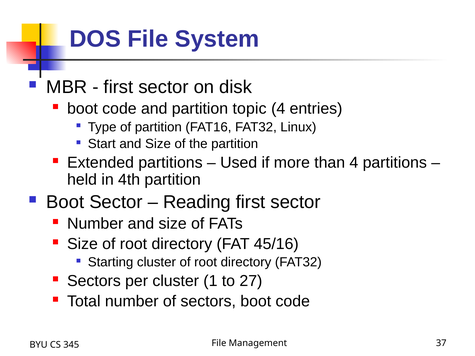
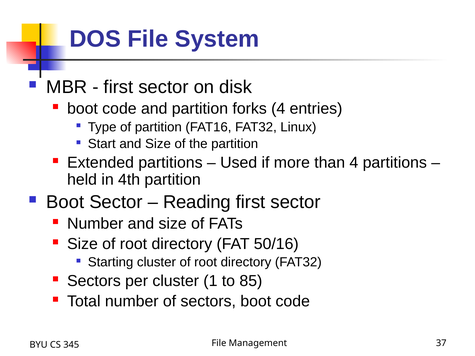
topic: topic -> forks
45/16: 45/16 -> 50/16
27: 27 -> 85
